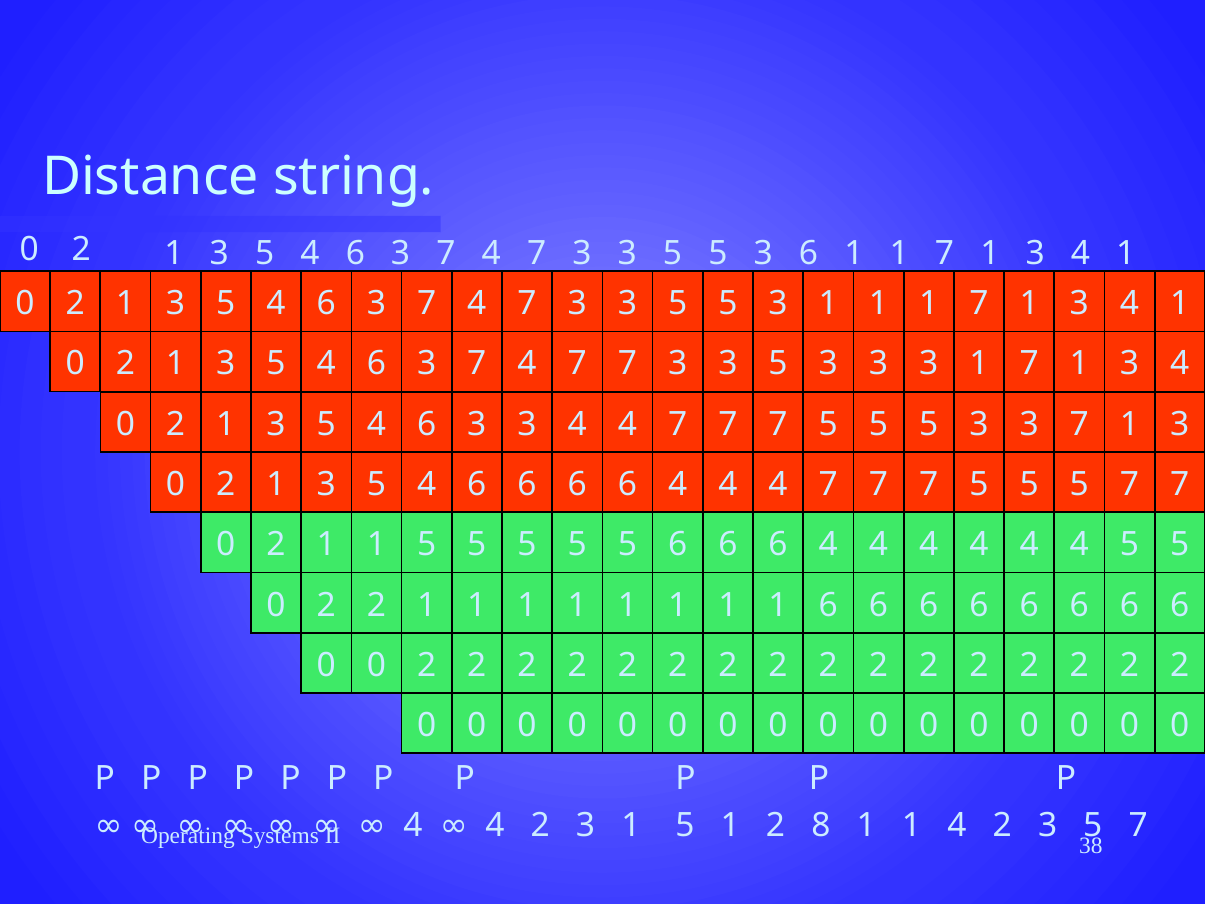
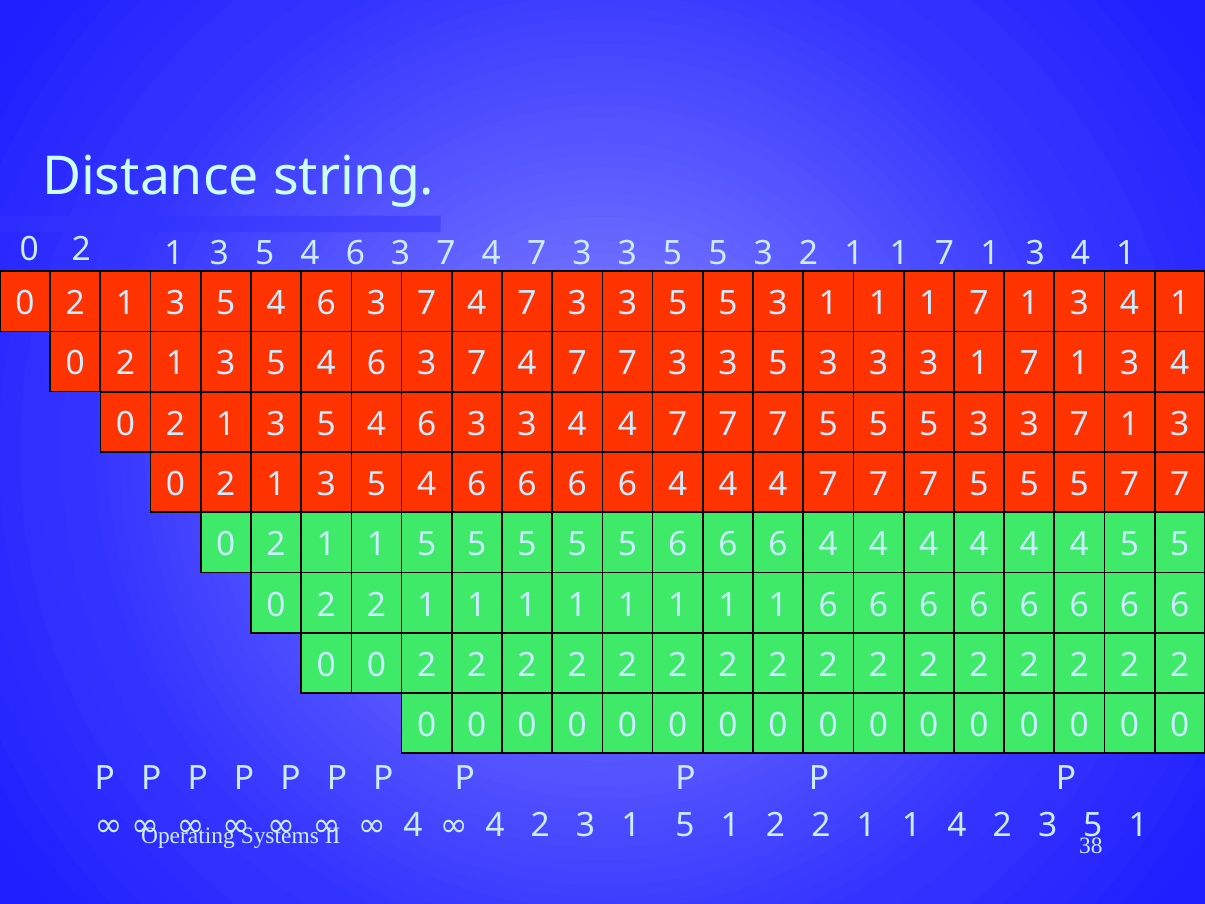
5 5 3 6: 6 -> 2
2 8: 8 -> 2
7 at (1138, 825): 7 -> 1
